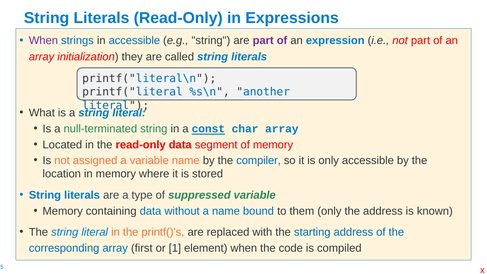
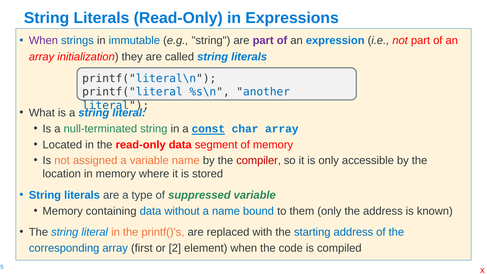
in accessible: accessible -> immutable
compiler colour: blue -> red
1: 1 -> 2
